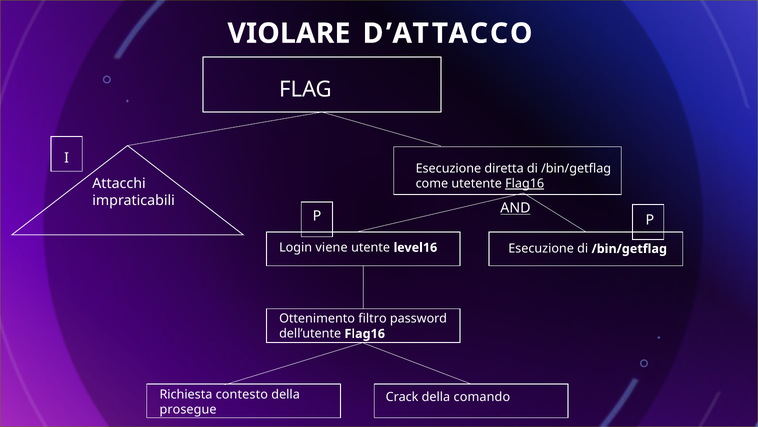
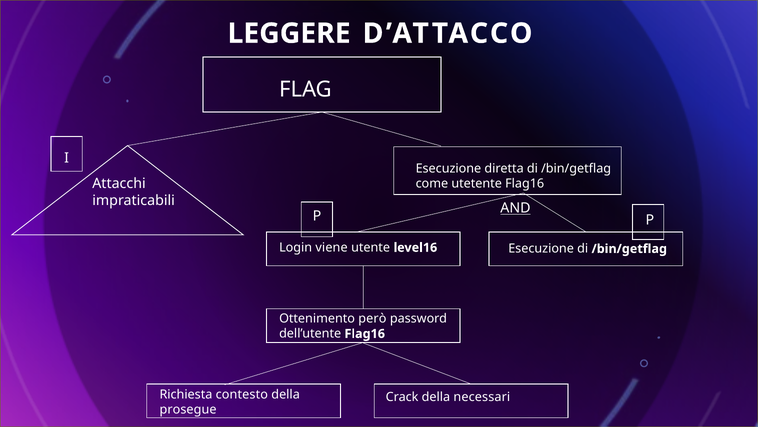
VIOLARE: VIOLARE -> LEGGERE
Flag16 at (525, 183) underline: present -> none
filtro: filtro -> però
comando: comando -> necessari
